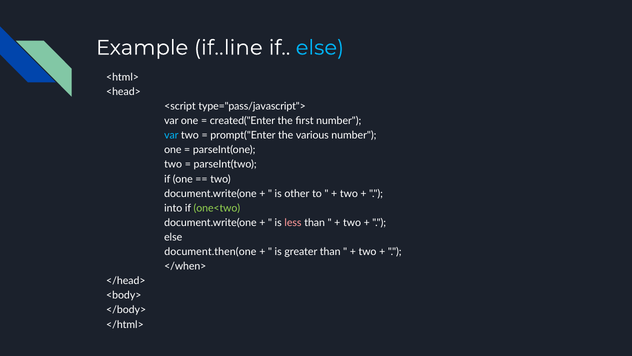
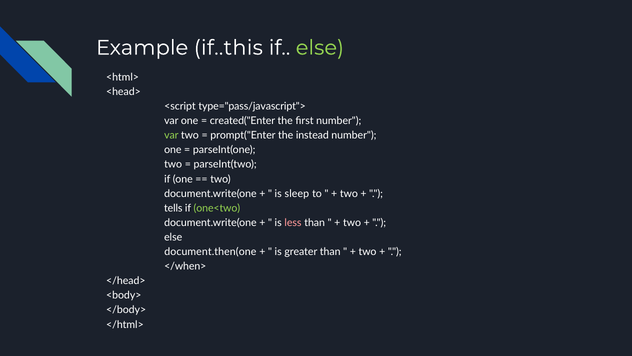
if..line: if..line -> if..this
else at (320, 48) colour: light blue -> light green
var at (171, 135) colour: light blue -> light green
various: various -> instead
other: other -> sleep
into: into -> tells
